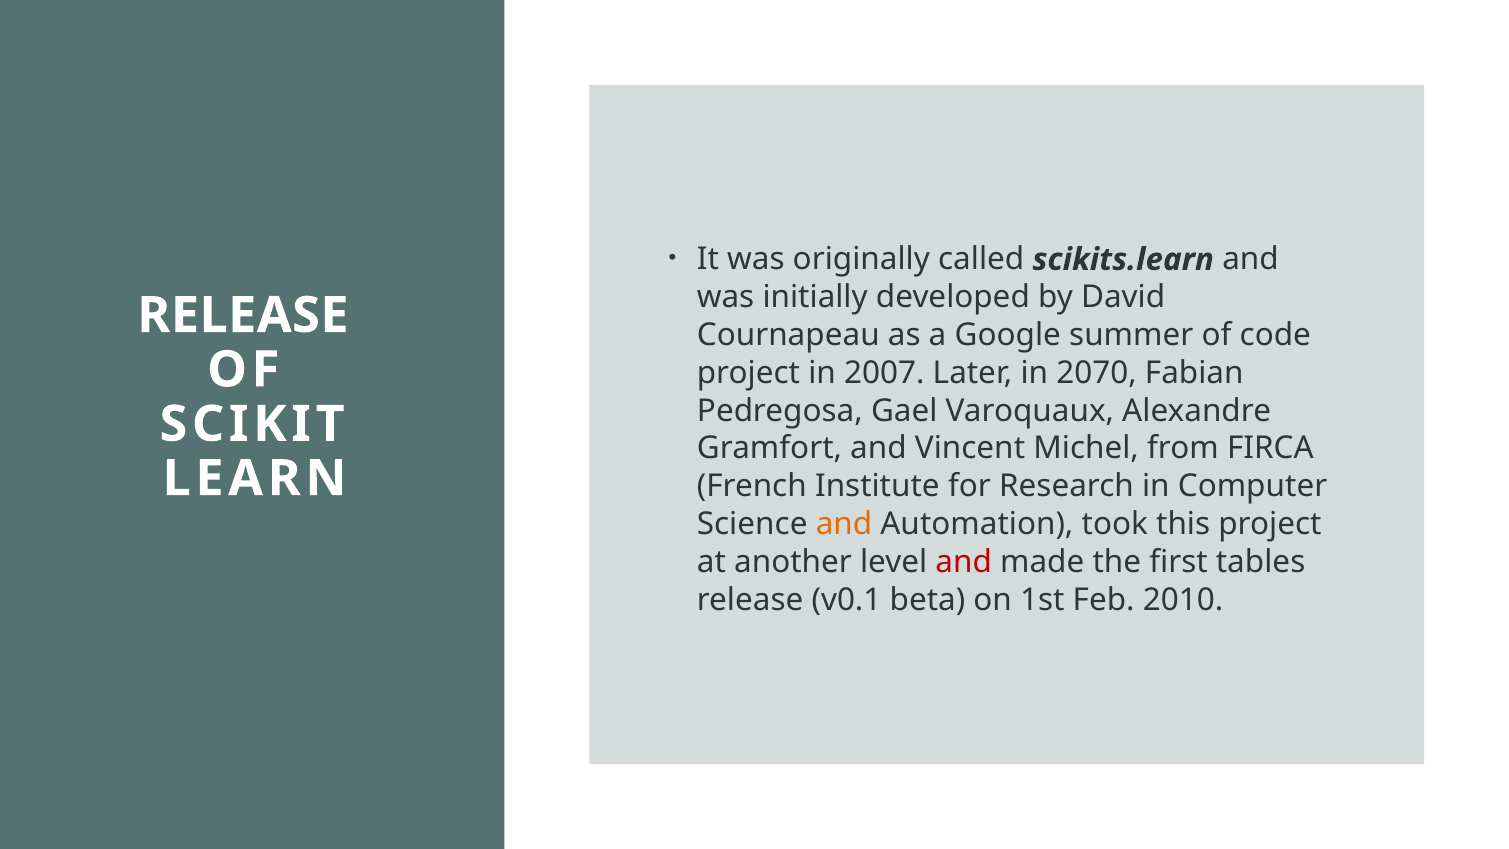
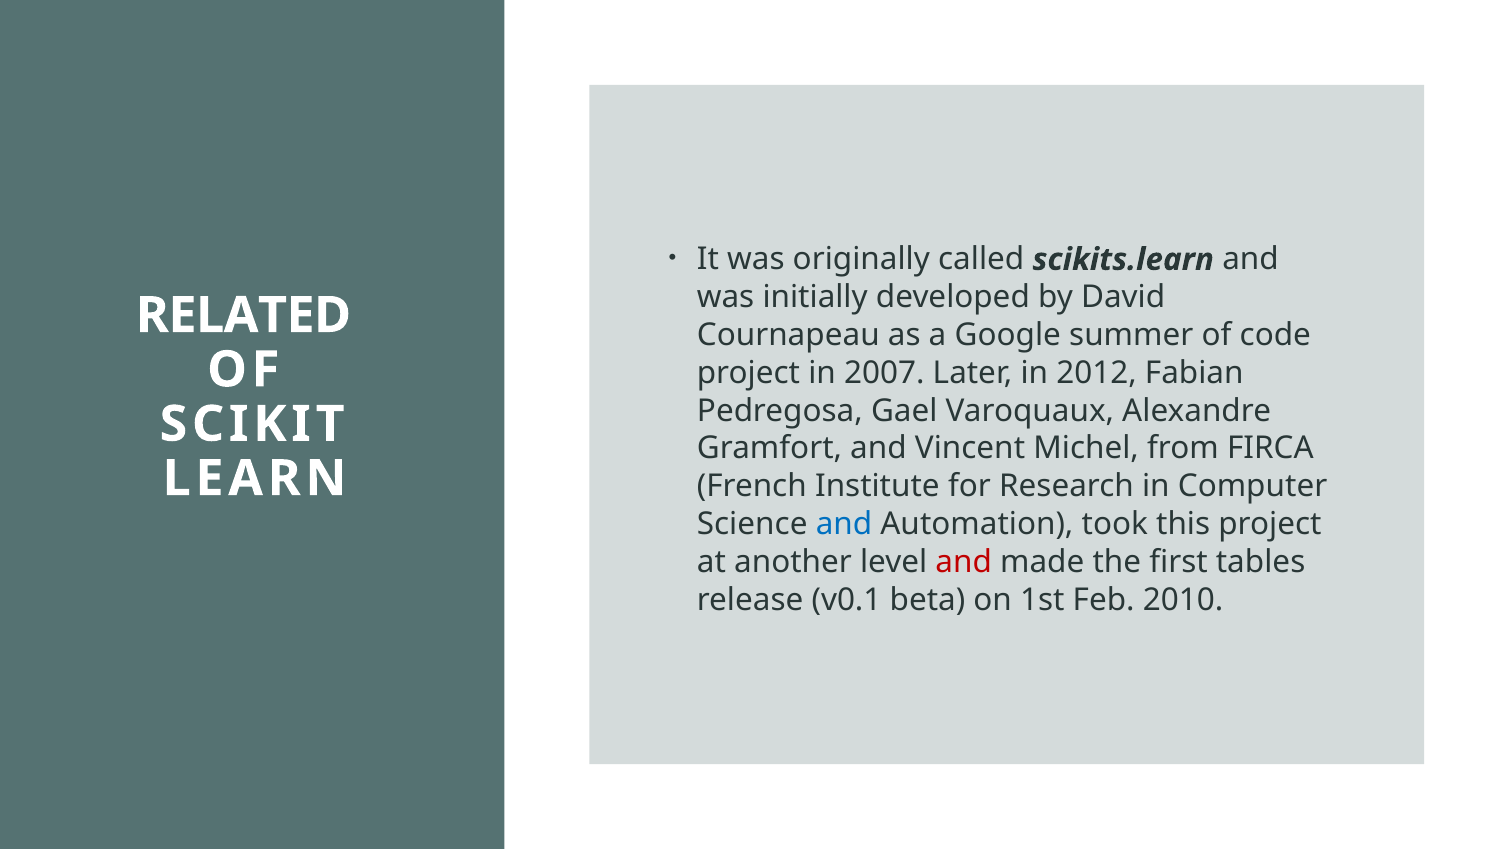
RELEASE at (243, 315): RELEASE -> RELATED
2070: 2070 -> 2012
and at (844, 524) colour: orange -> blue
